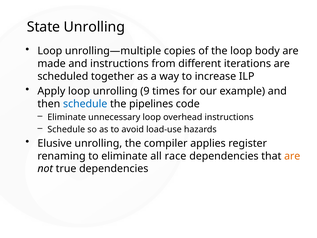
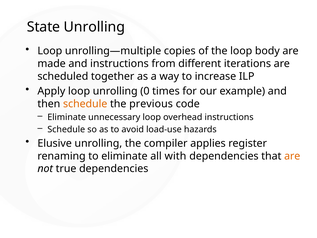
9: 9 -> 0
schedule at (85, 104) colour: blue -> orange
pipelines: pipelines -> previous
race: race -> with
